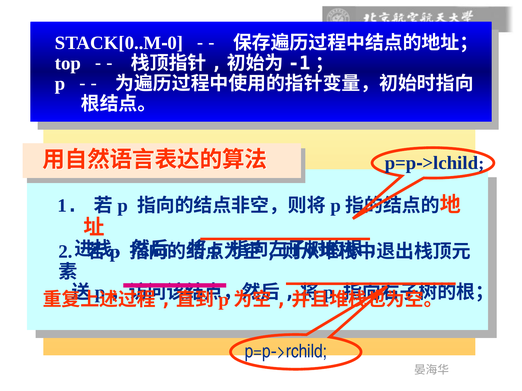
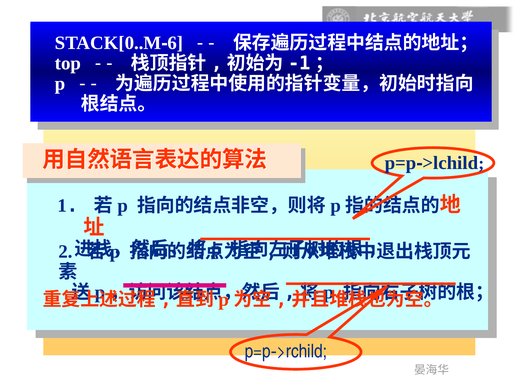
0: 0 -> 6
